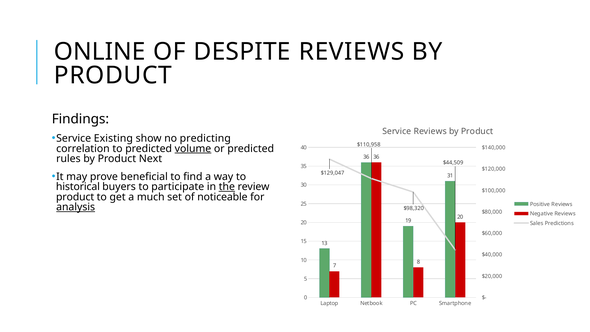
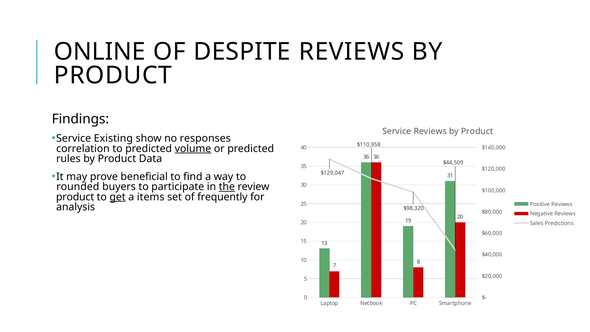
predicting: predicting -> responses
Next: Next -> Data
historical: historical -> rounded
get underline: none -> present
much: much -> items
noticeable: noticeable -> frequently
analysis underline: present -> none
